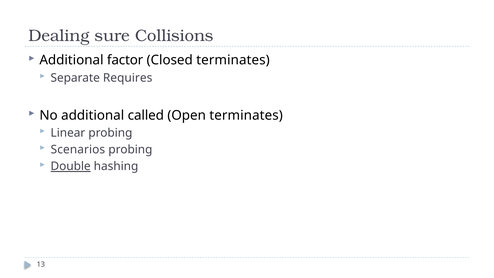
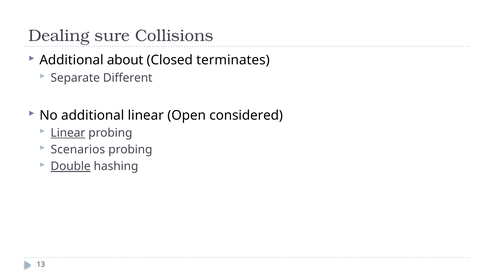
factor: factor -> about
Requires: Requires -> Different
additional called: called -> linear
Open terminates: terminates -> considered
Linear at (68, 133) underline: none -> present
